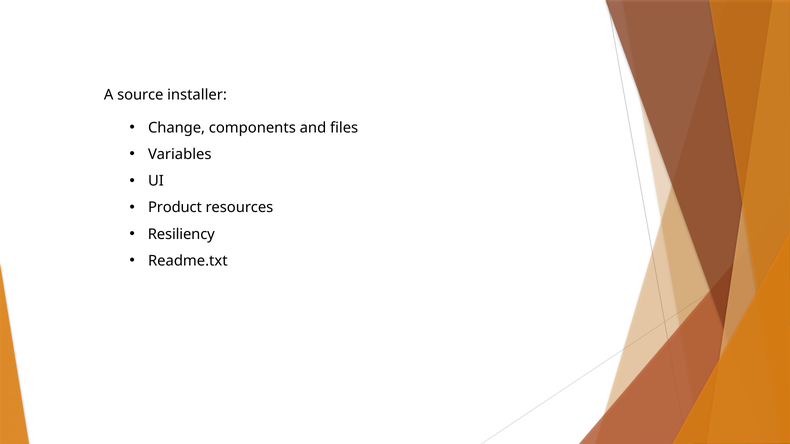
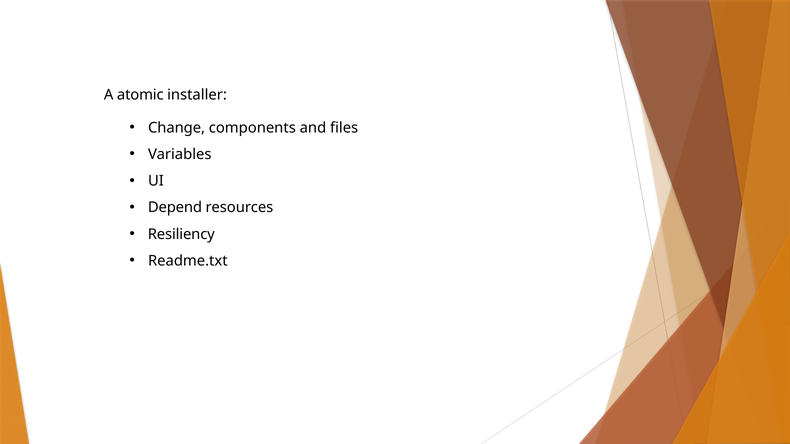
source: source -> atomic
Product: Product -> Depend
